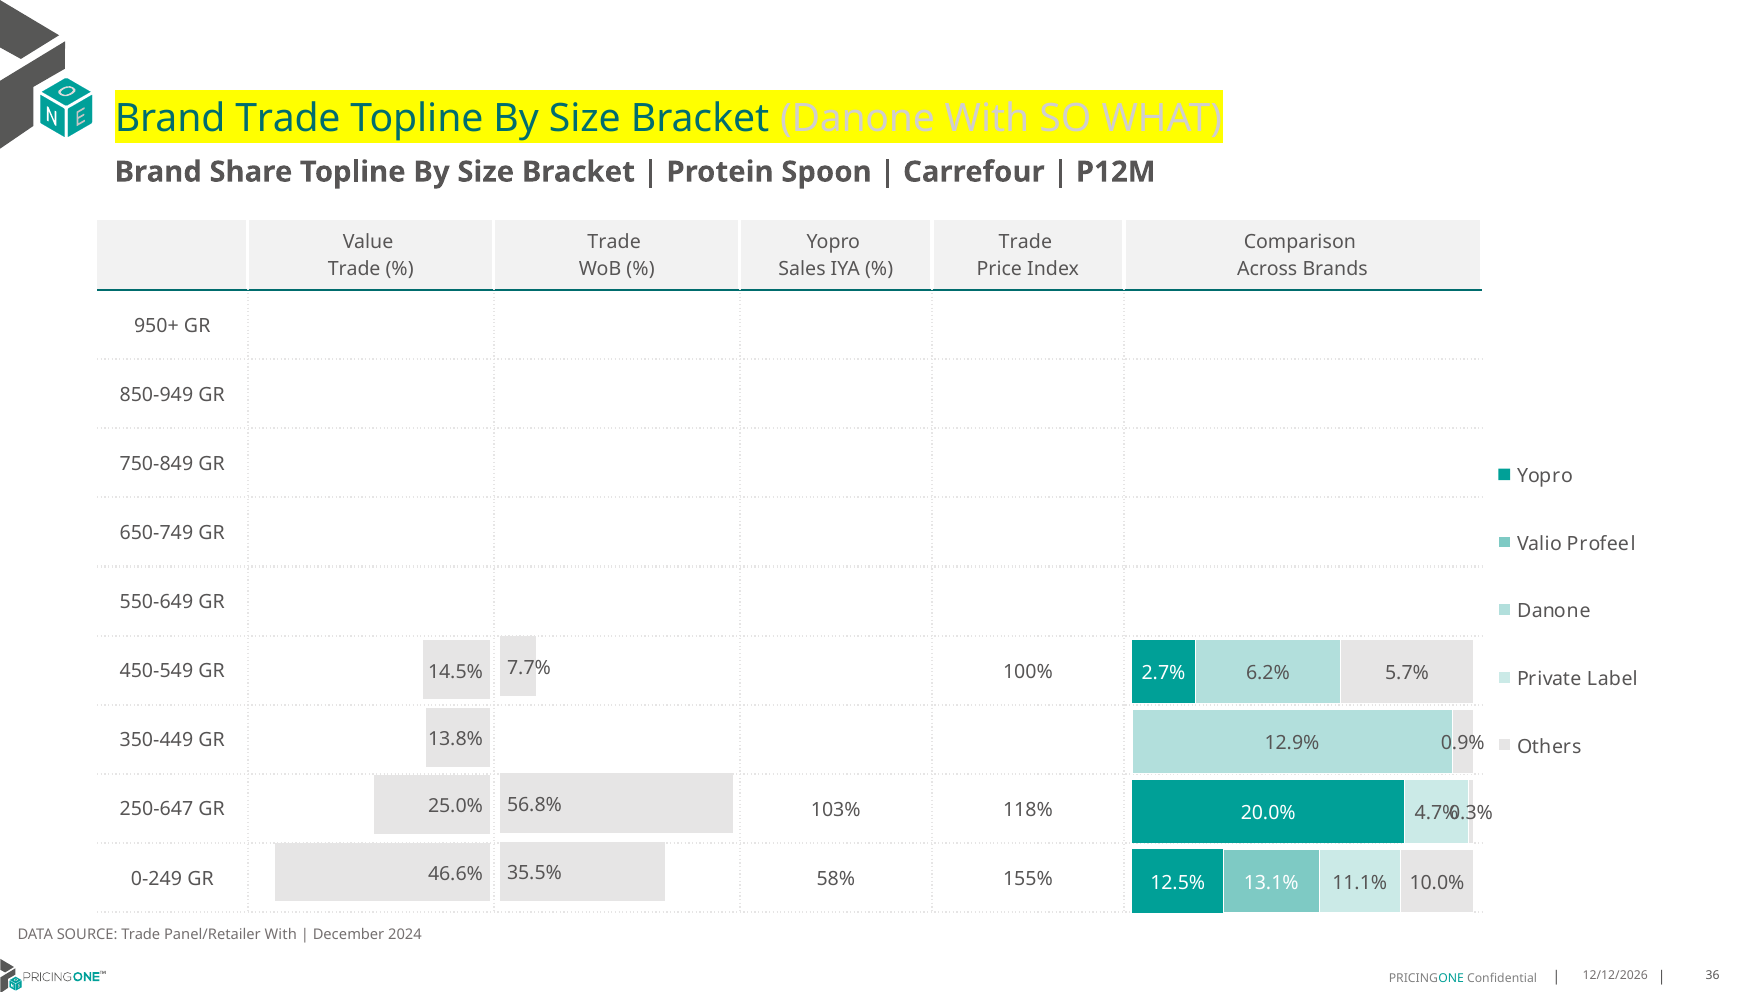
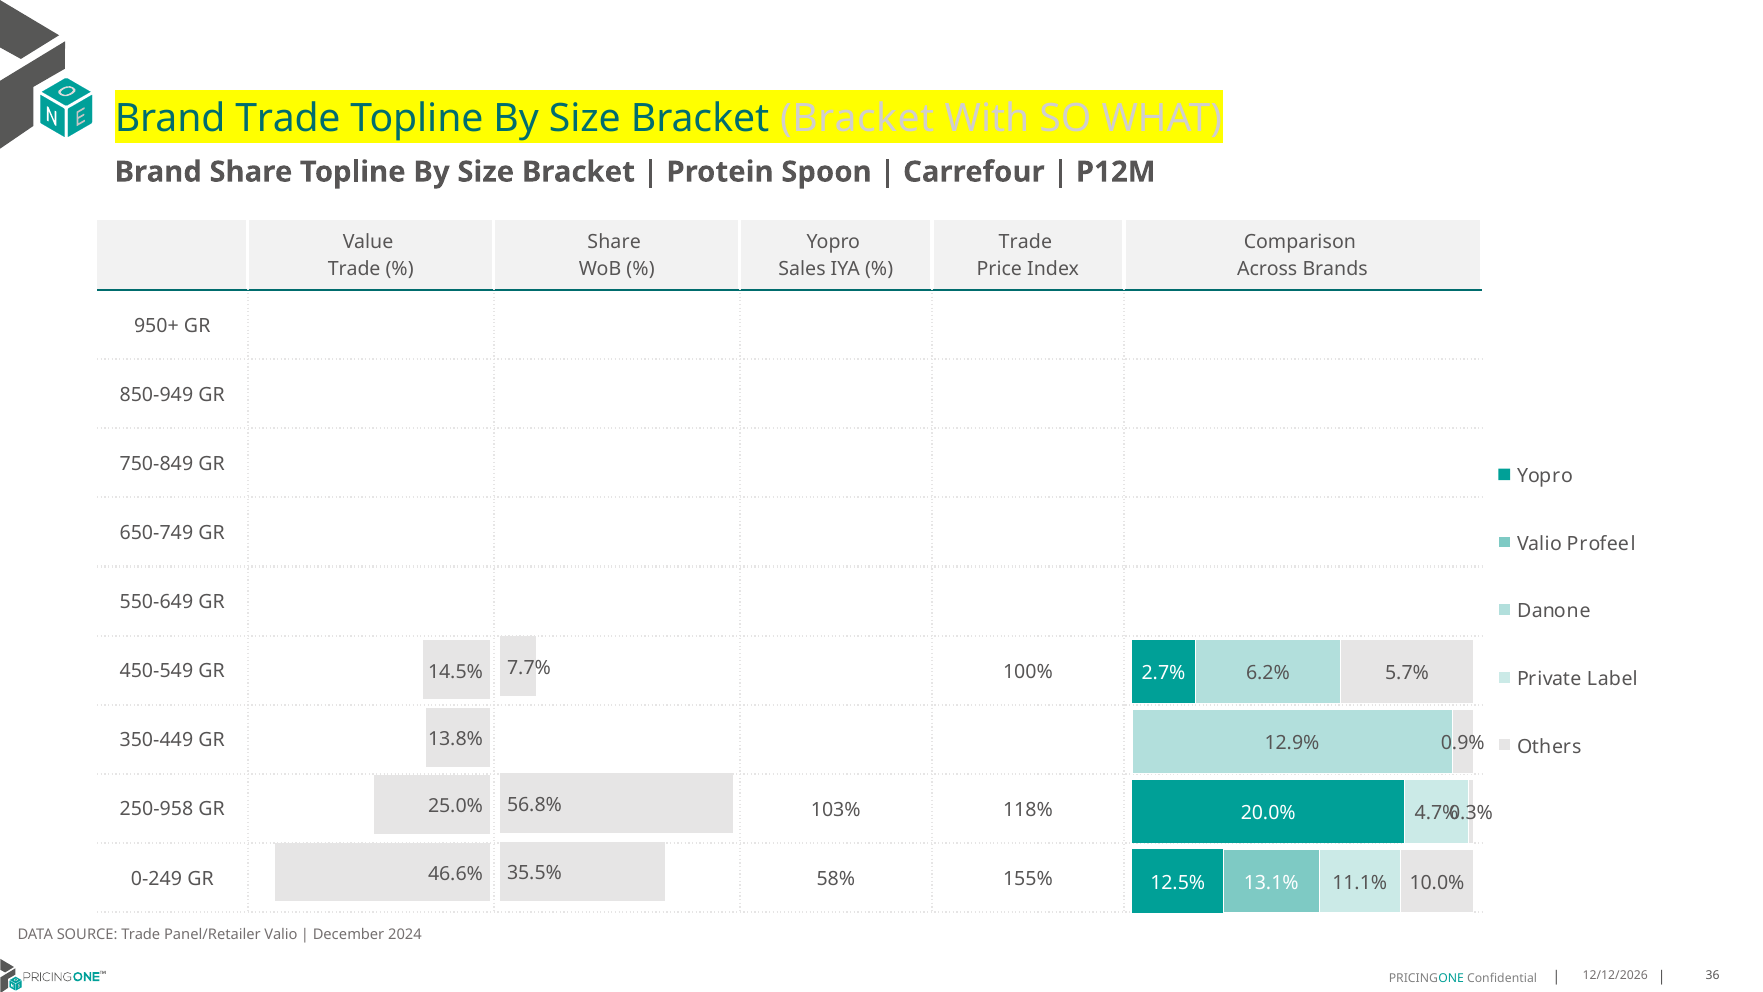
Bracket Danone: Danone -> Bracket
Trade at (614, 242): Trade -> Share
250-647: 250-647 -> 250-958
Panel/Retailer With: With -> Valio
